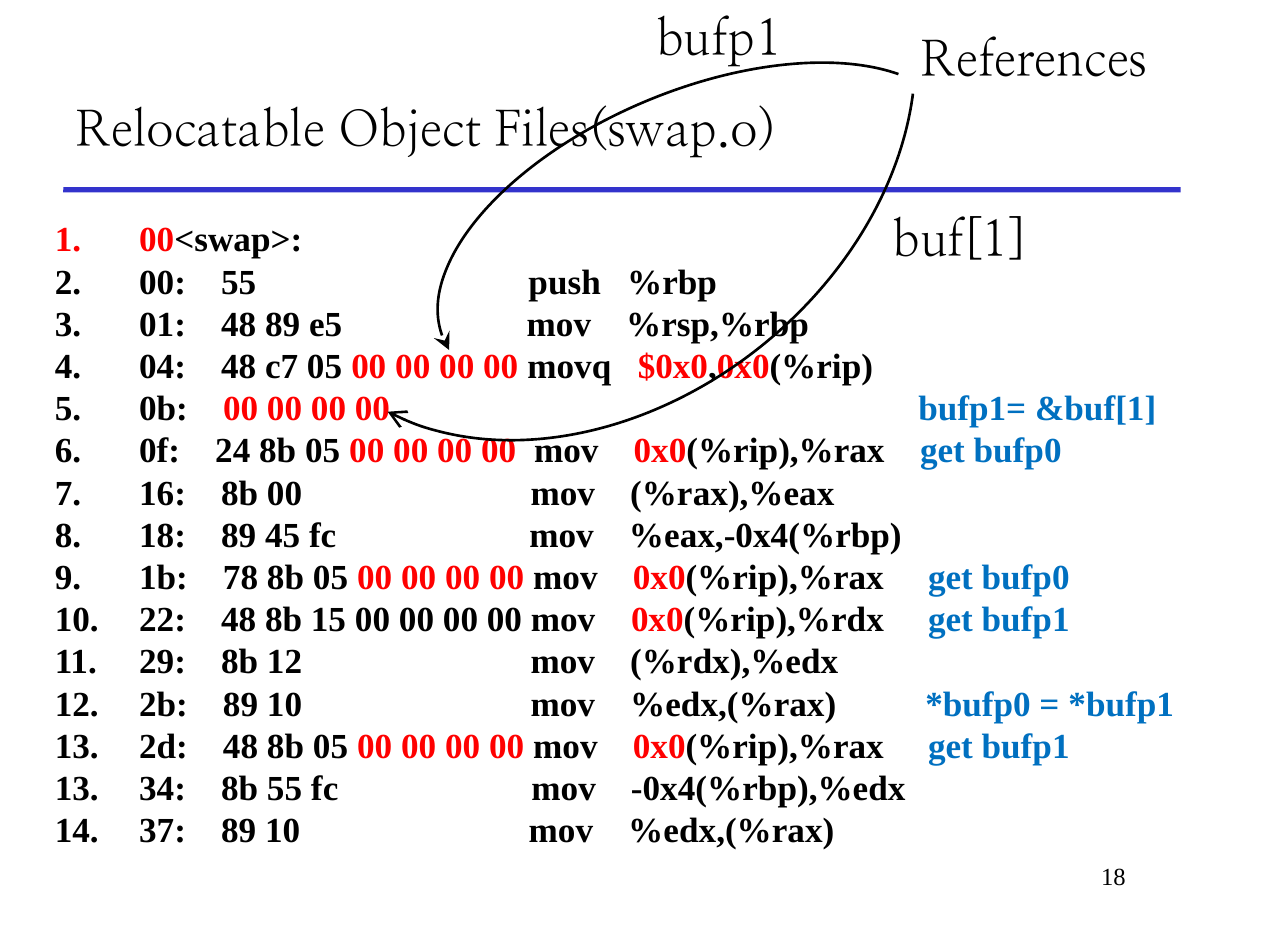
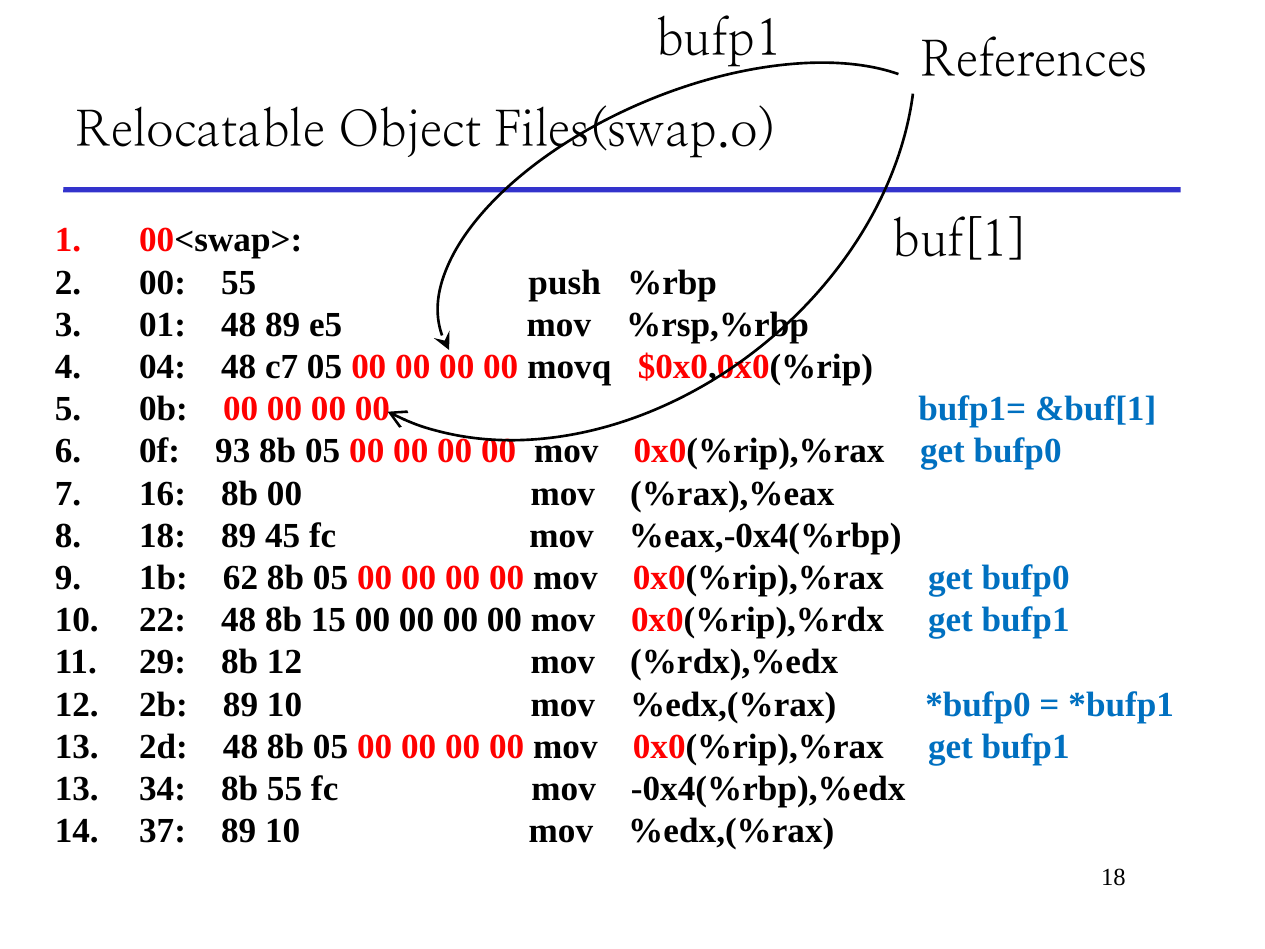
24: 24 -> 93
78: 78 -> 62
